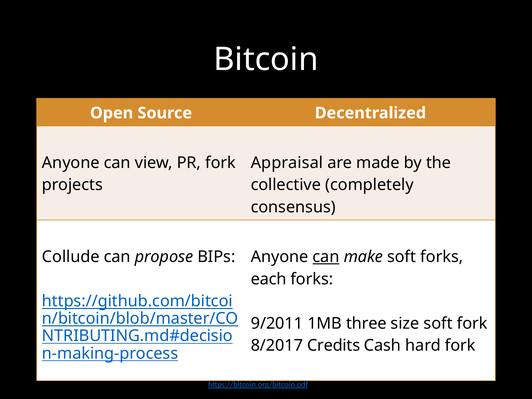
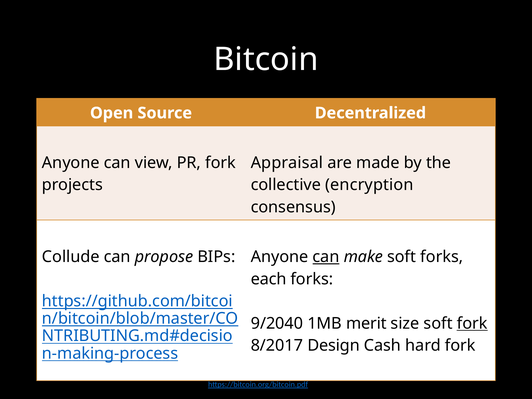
completely: completely -> encryption
9/2011: 9/2011 -> 9/2040
three: three -> merit
fork at (472, 323) underline: none -> present
Credits: Credits -> Design
